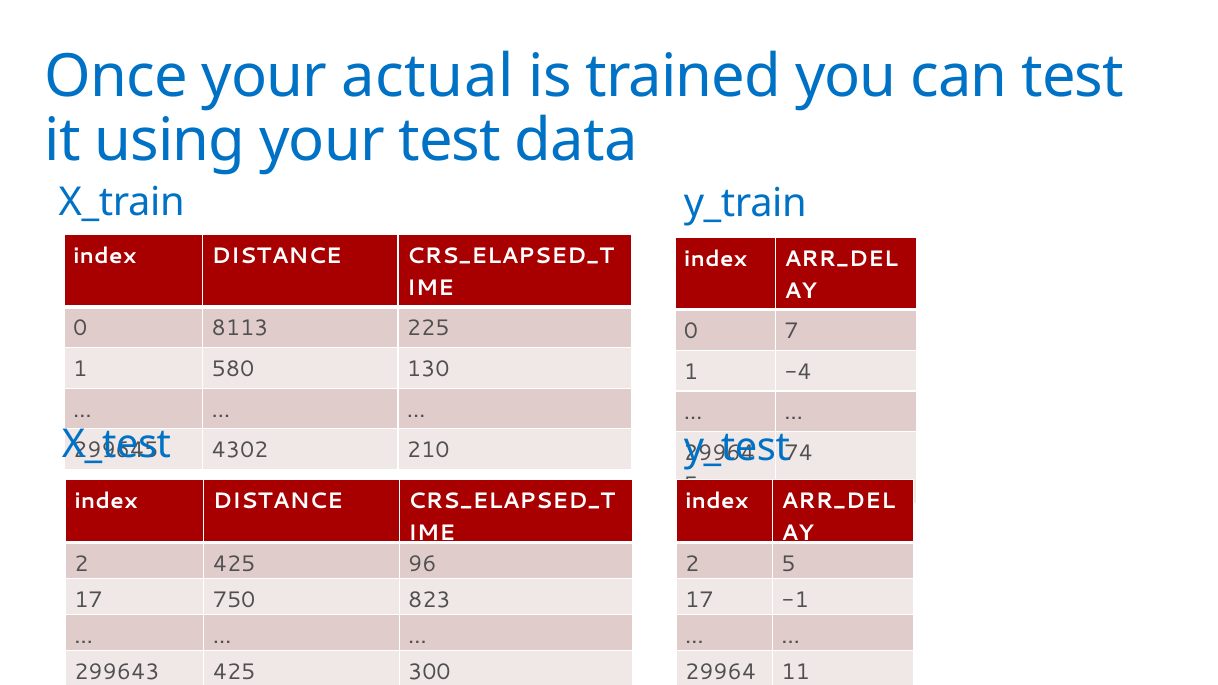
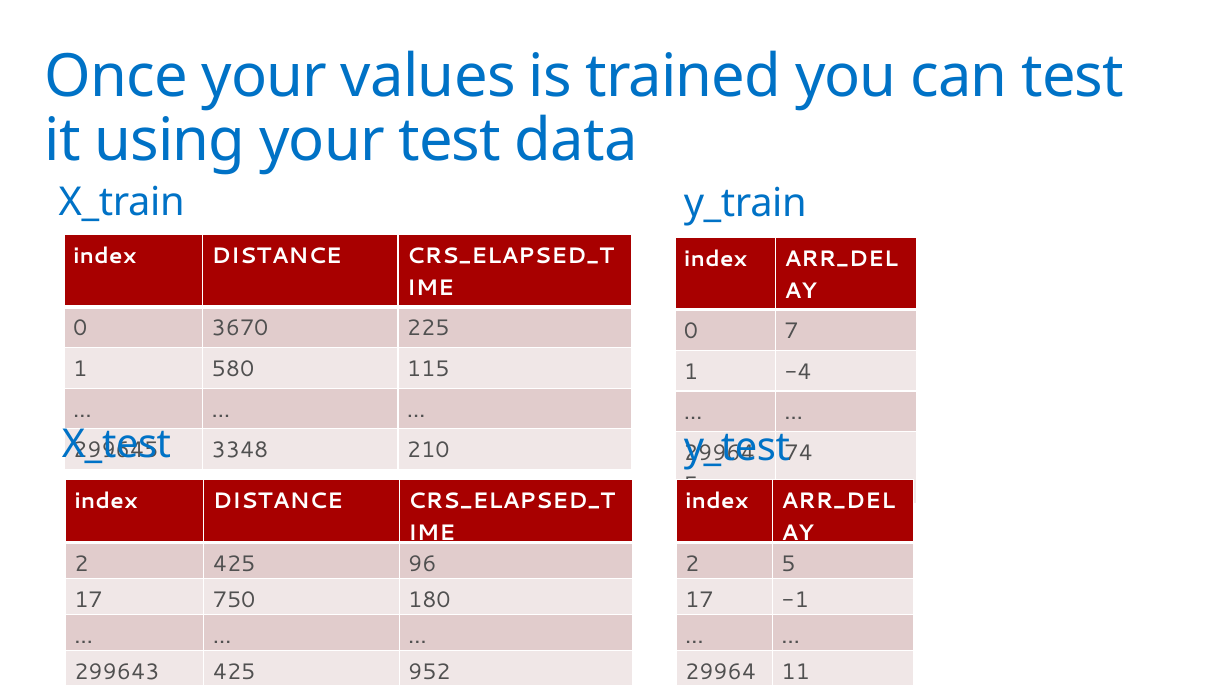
actual: actual -> values
8113: 8113 -> 3670
130: 130 -> 115
4302: 4302 -> 3348
823: 823 -> 180
300: 300 -> 952
